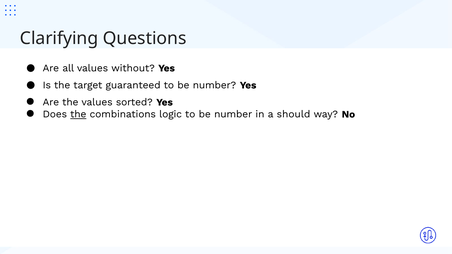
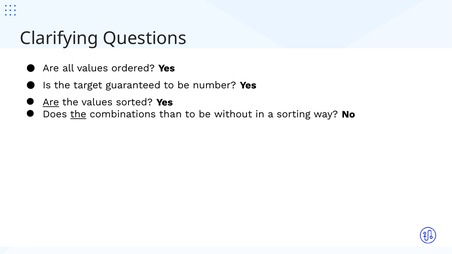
without: without -> ordered
Are at (51, 102) underline: none -> present
logic: logic -> than
number at (233, 114): number -> without
should: should -> sorting
